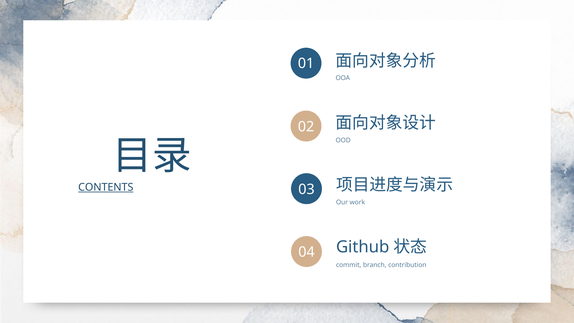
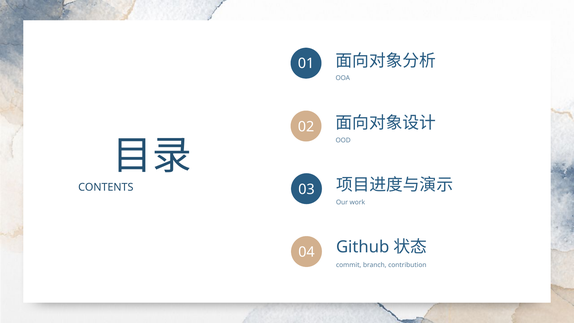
CONTENTS underline: present -> none
